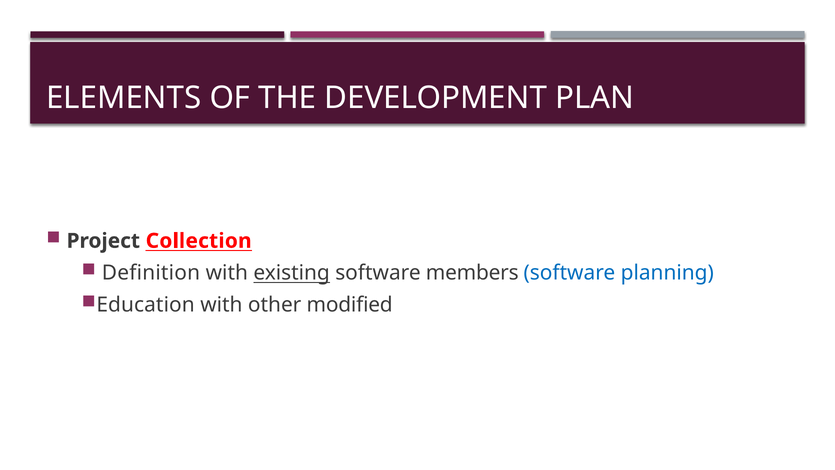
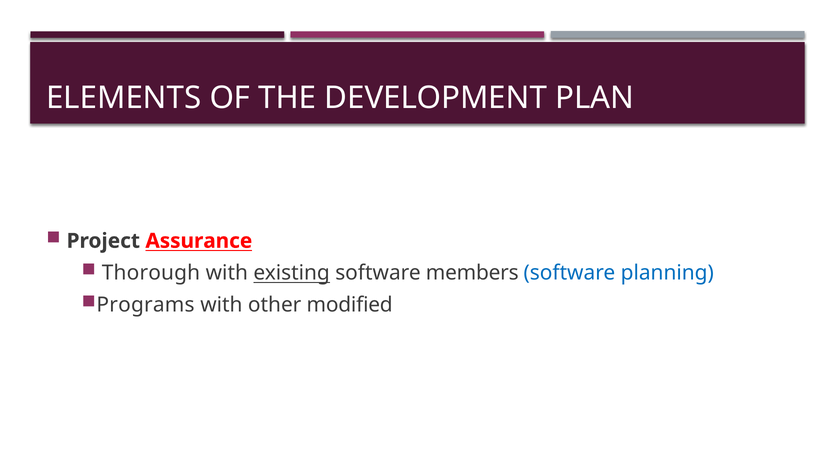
Collection: Collection -> Assurance
Definition: Definition -> Thorough
Education: Education -> Programs
